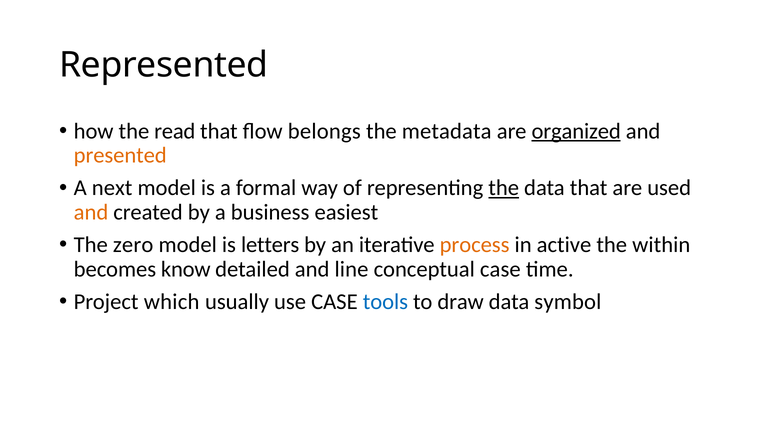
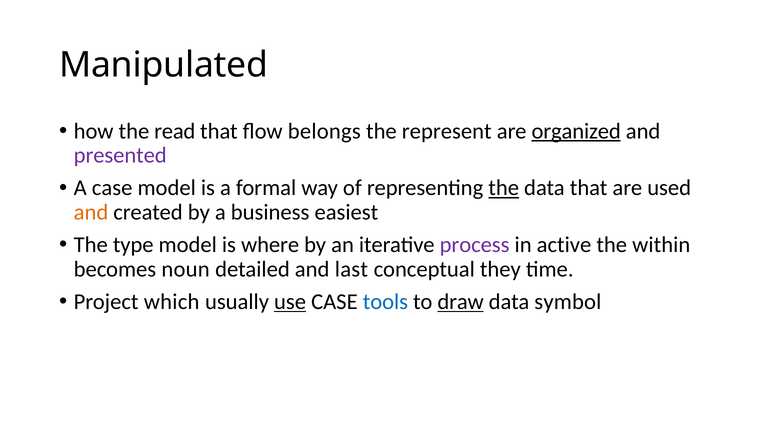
Represented: Represented -> Manipulated
metadata: metadata -> represent
presented colour: orange -> purple
A next: next -> case
zero: zero -> type
letters: letters -> where
process colour: orange -> purple
know: know -> noun
line: line -> last
conceptual case: case -> they
use underline: none -> present
draw underline: none -> present
